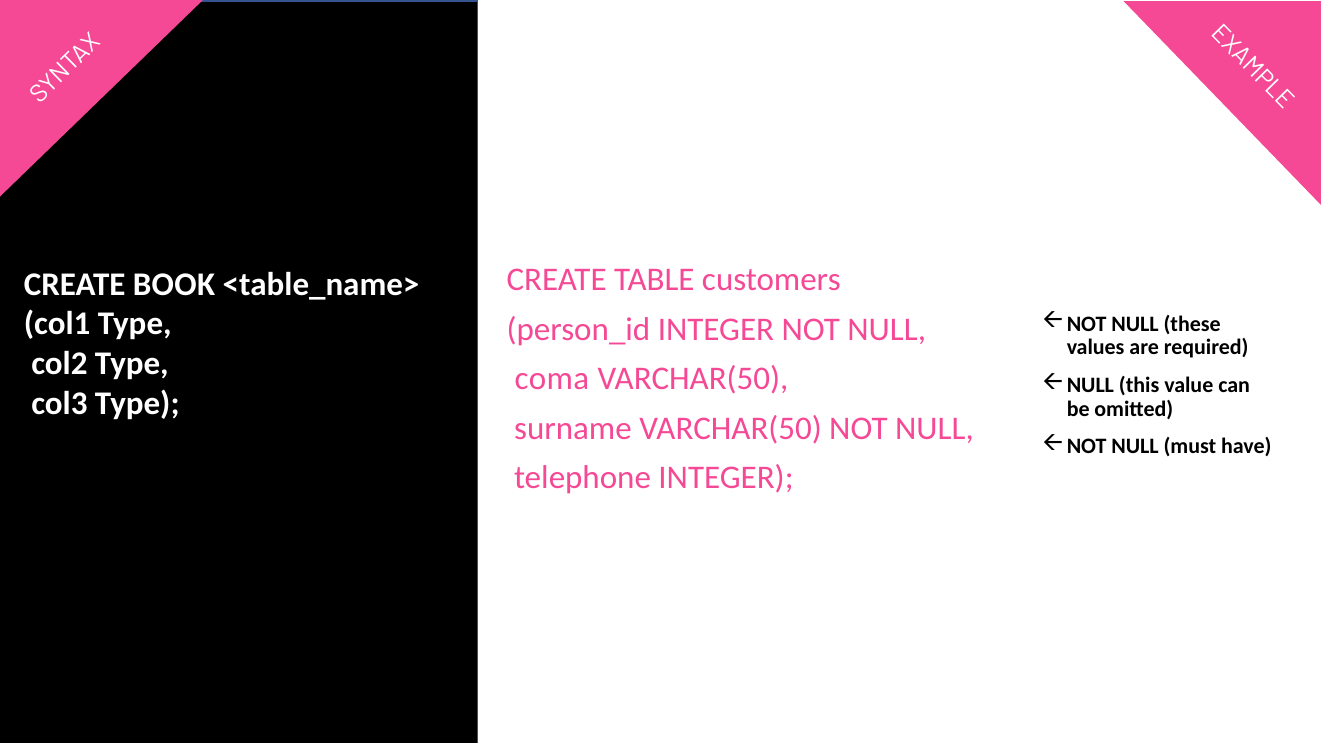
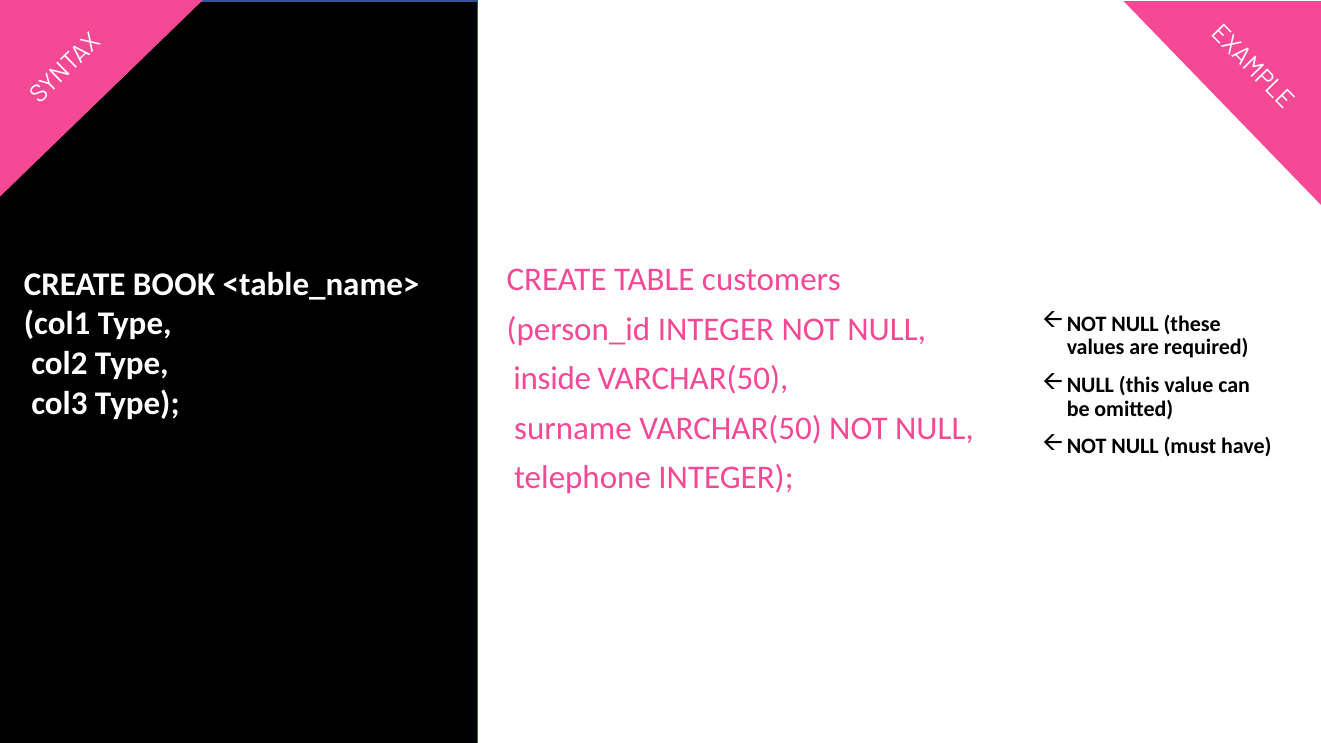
coma: coma -> inside
